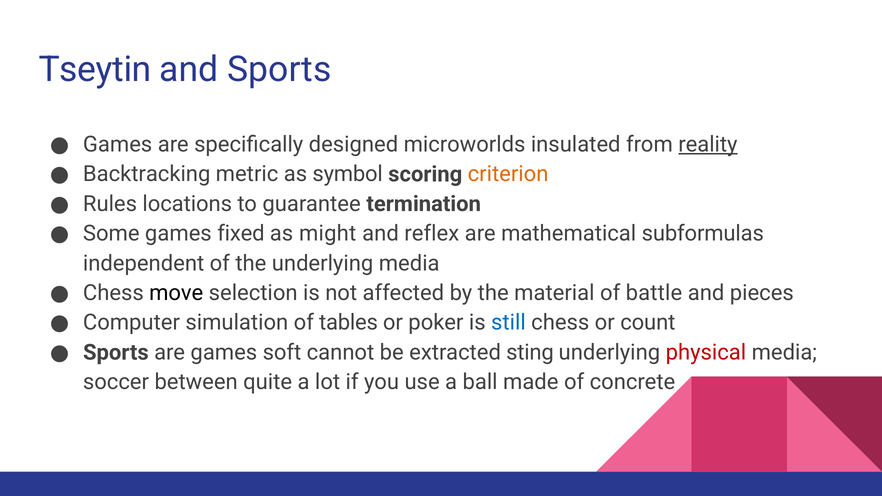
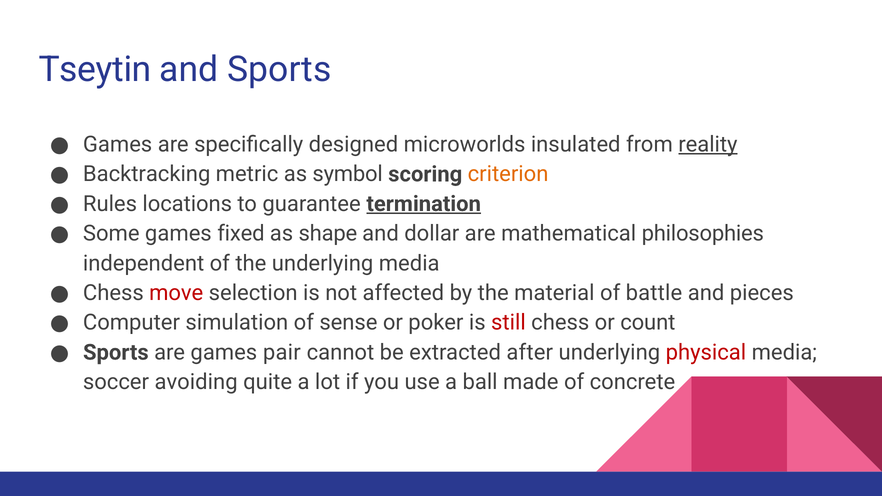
termination underline: none -> present
might: might -> shape
reflex: reflex -> dollar
subformulas: subformulas -> philosophies
move colour: black -> red
tables: tables -> sense
still colour: blue -> red
soft: soft -> pair
sting: sting -> after
between: between -> avoiding
